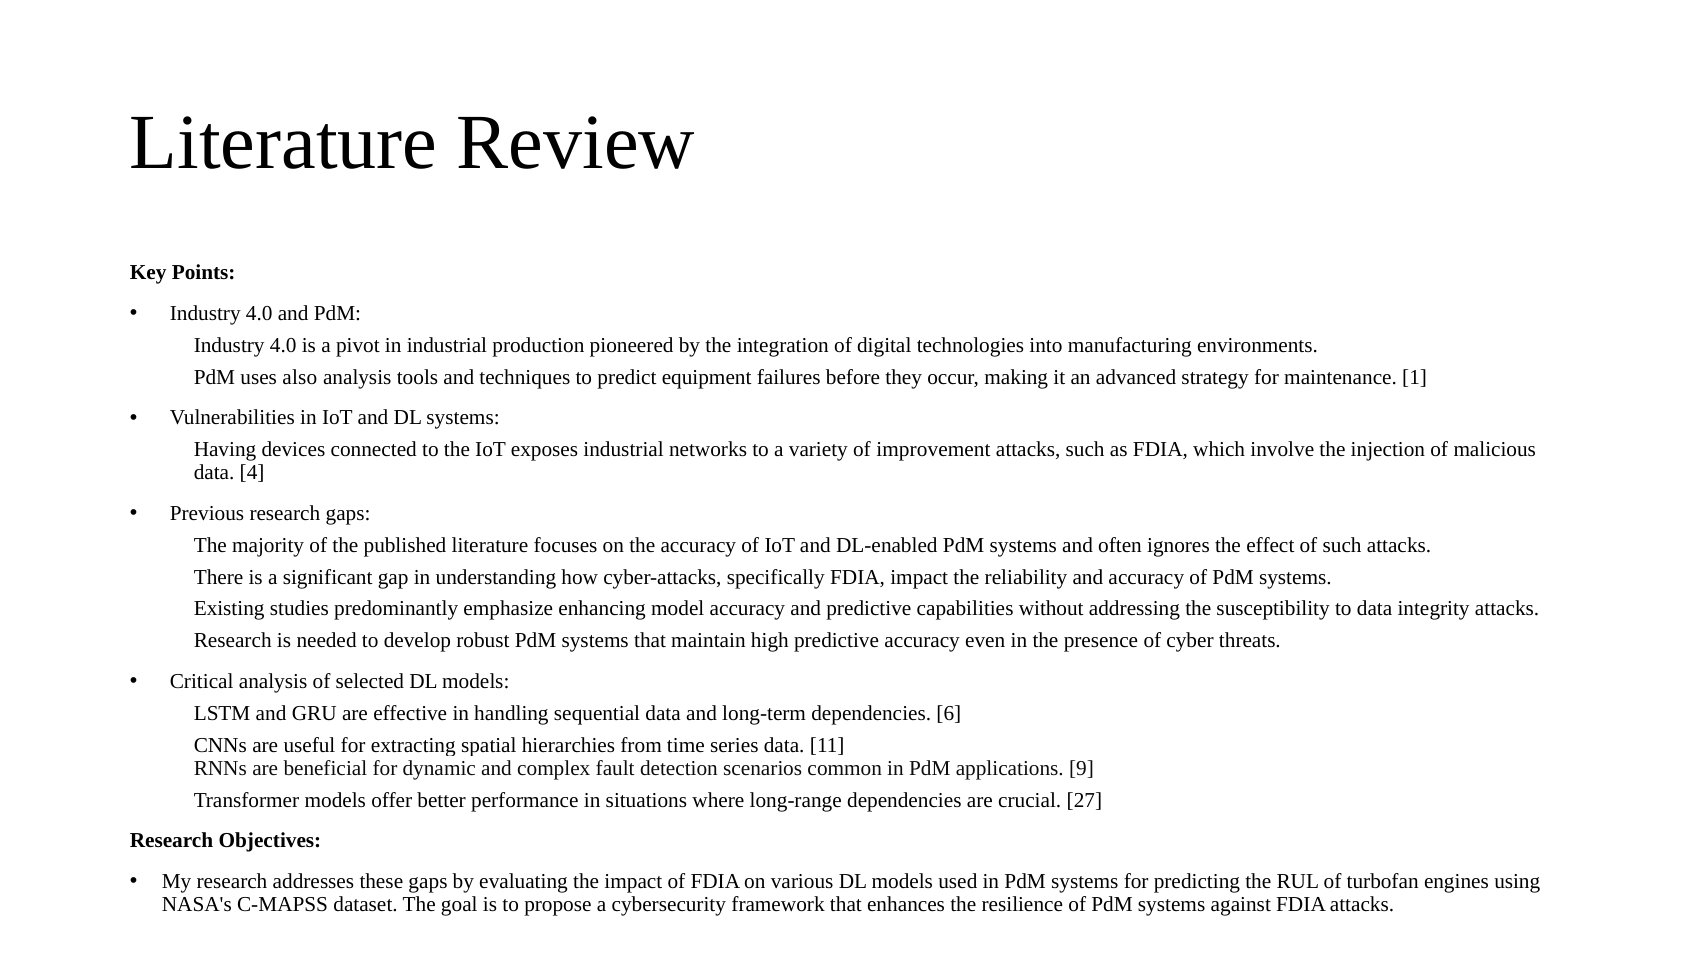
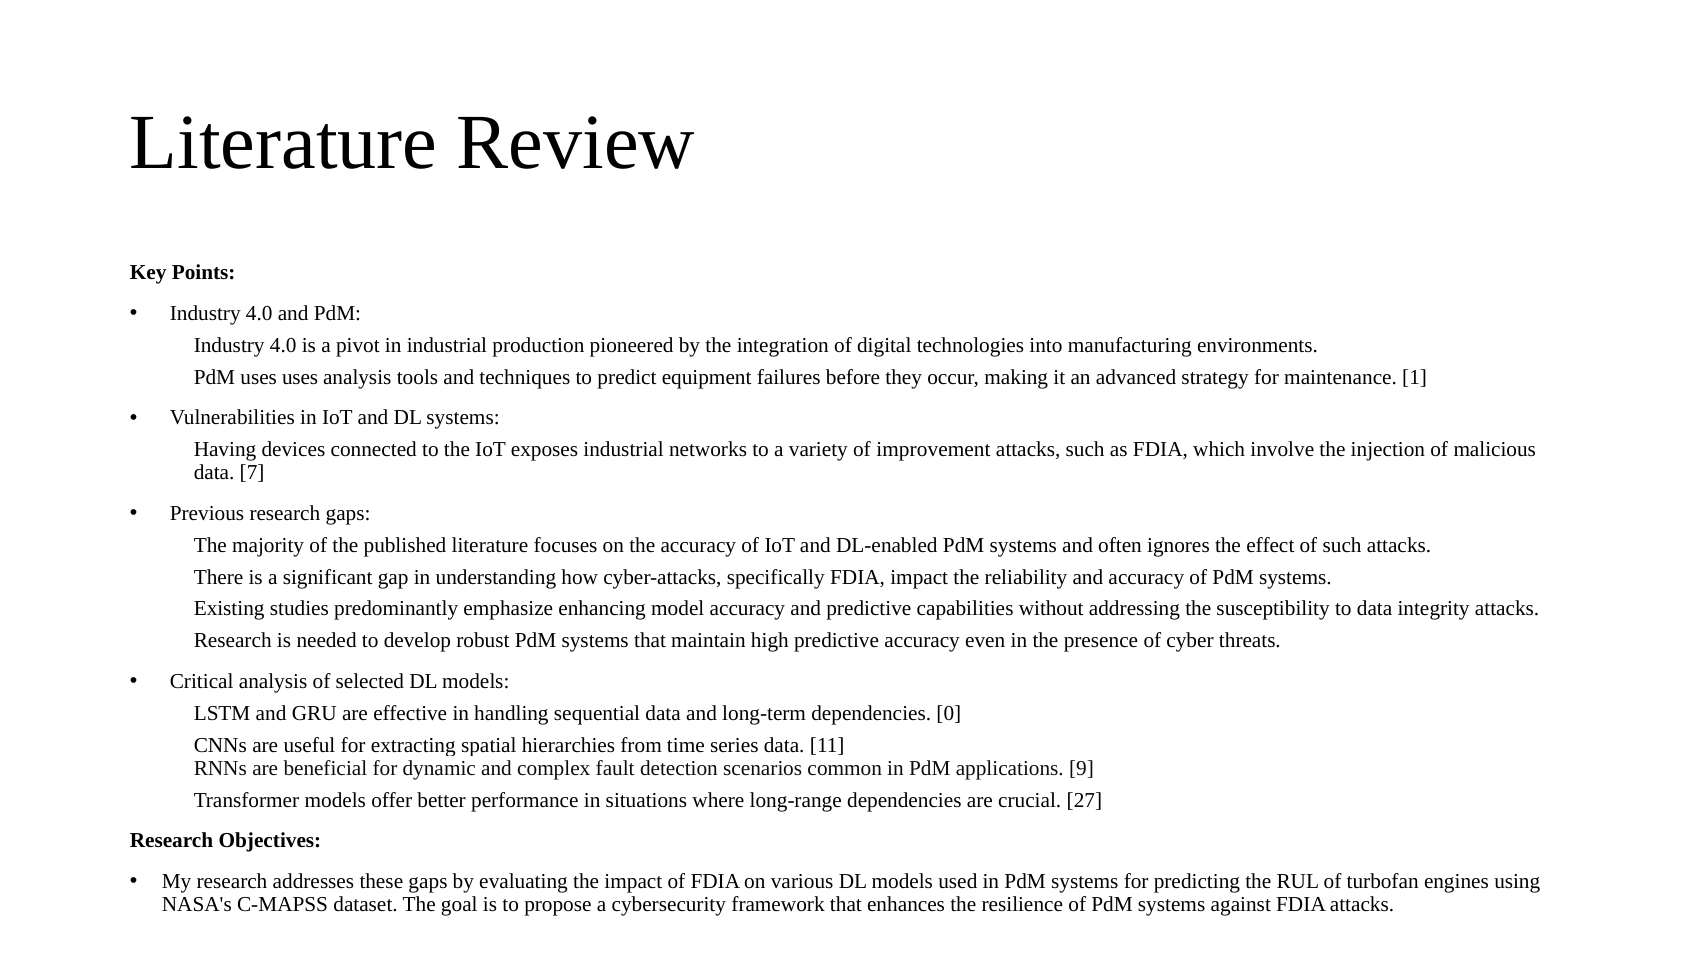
uses also: also -> uses
4: 4 -> 7
6: 6 -> 0
